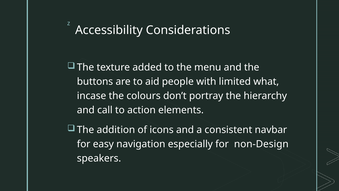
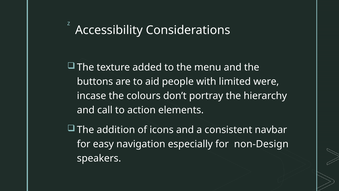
what: what -> were
